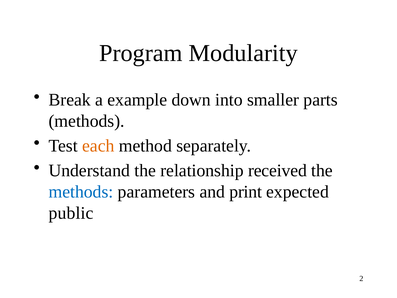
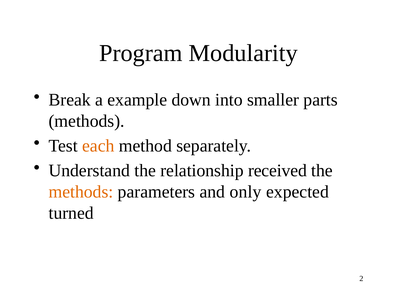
methods at (81, 192) colour: blue -> orange
print: print -> only
public: public -> turned
